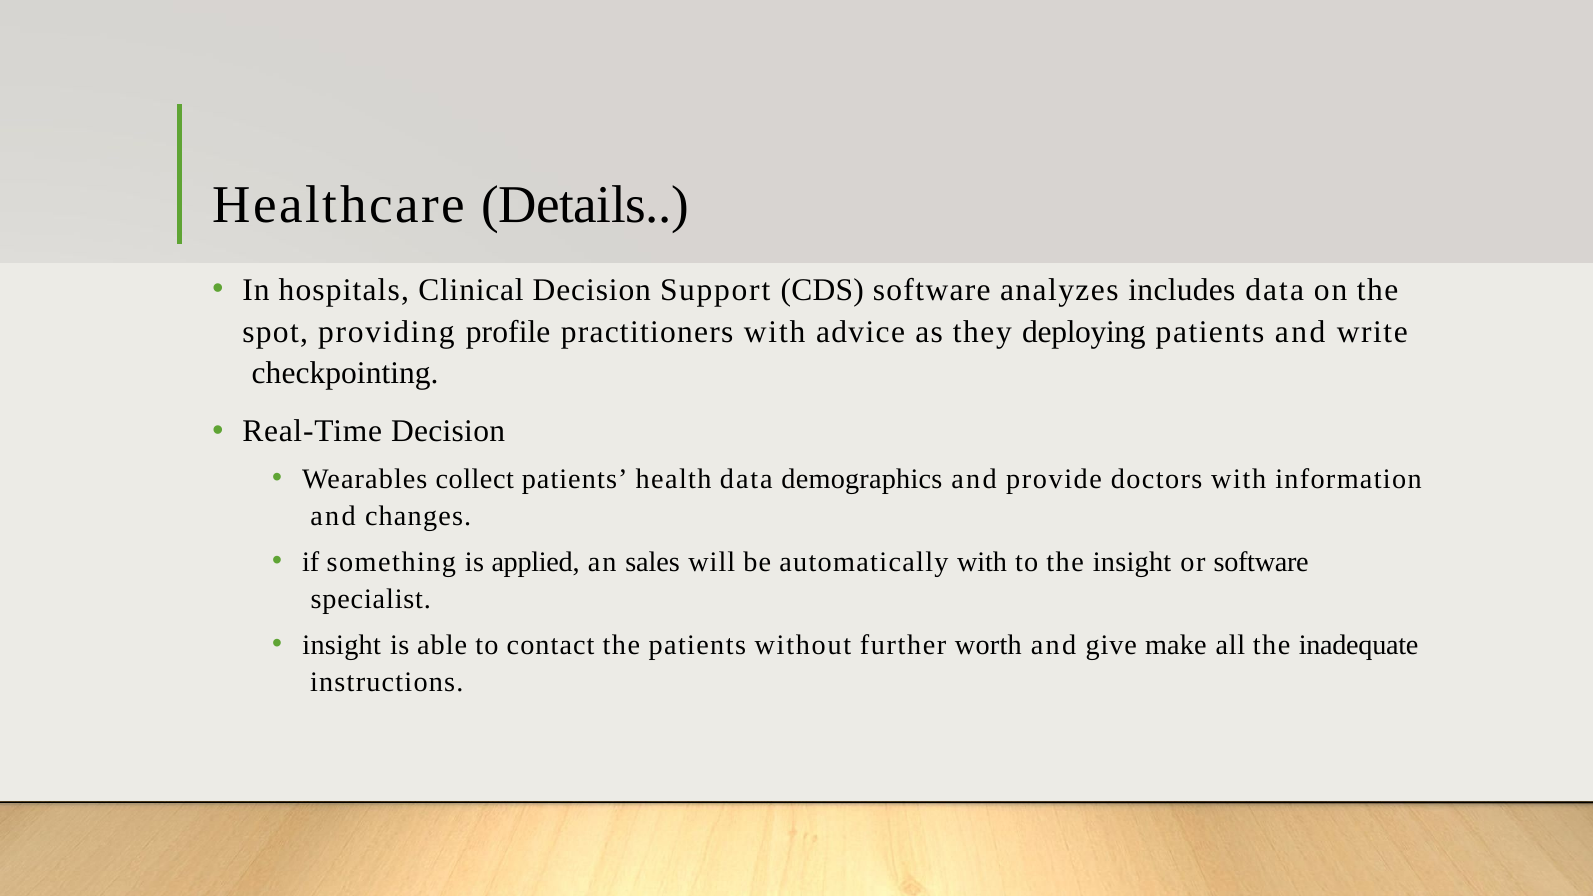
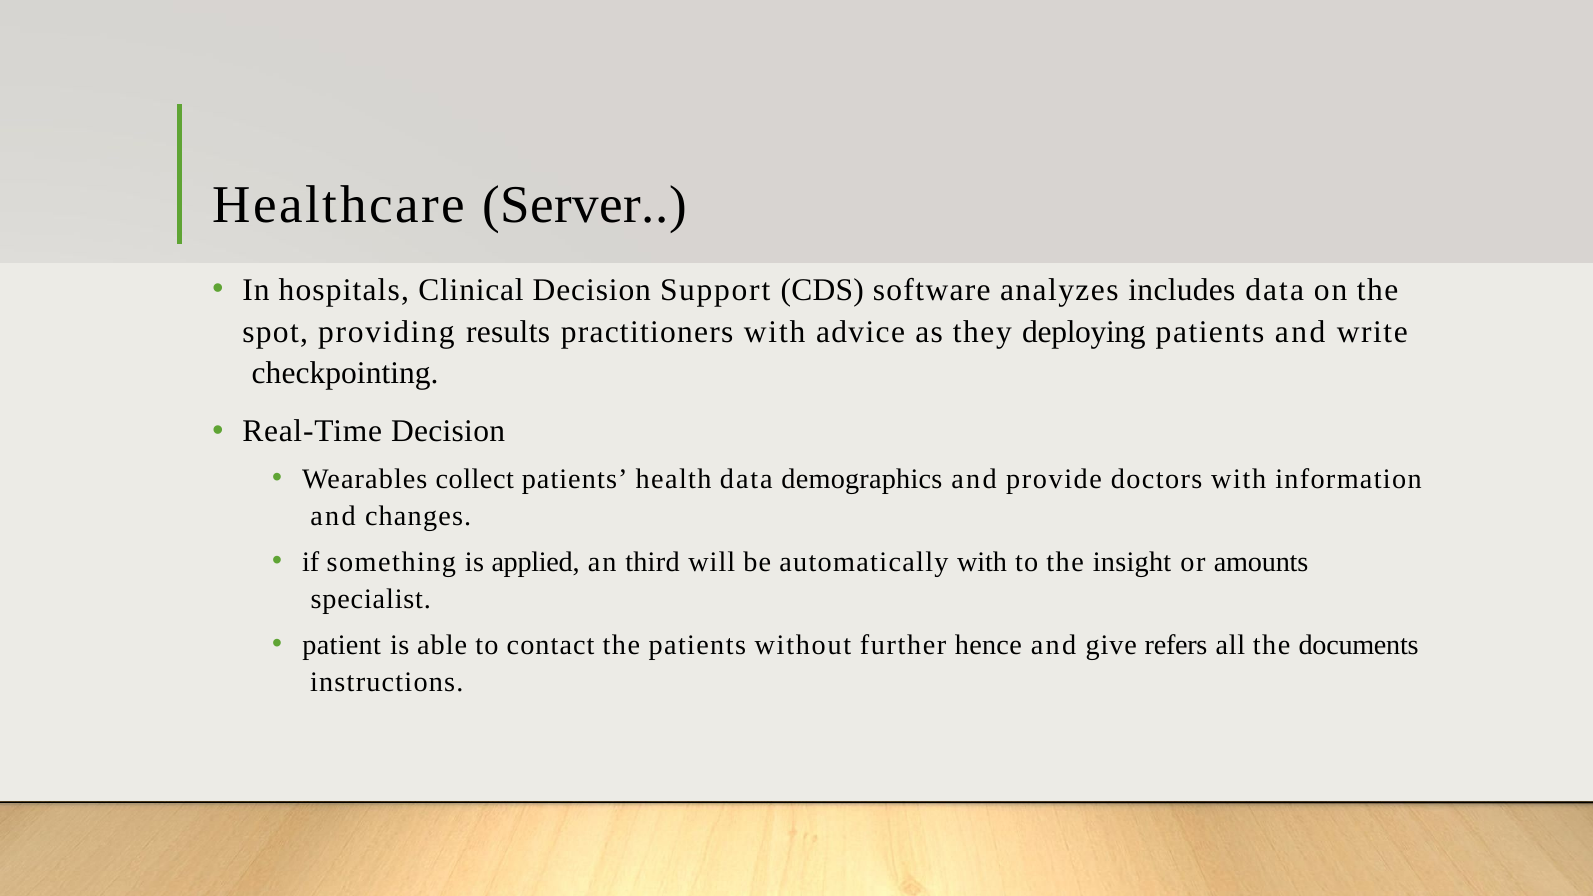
Details: Details -> Server
profile: profile -> results
sales: sales -> third
or software: software -> amounts
insight at (342, 645): insight -> patient
worth: worth -> hence
make: make -> refers
inadequate: inadequate -> documents
